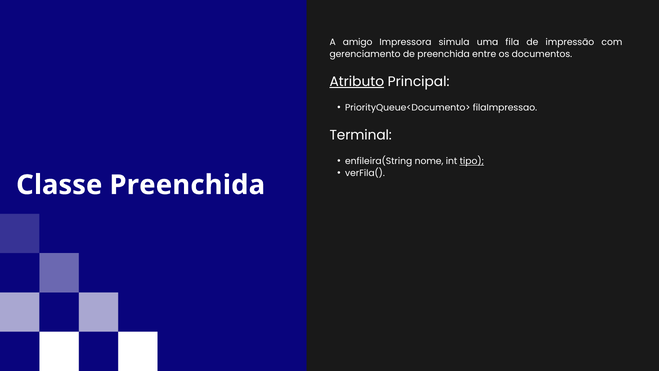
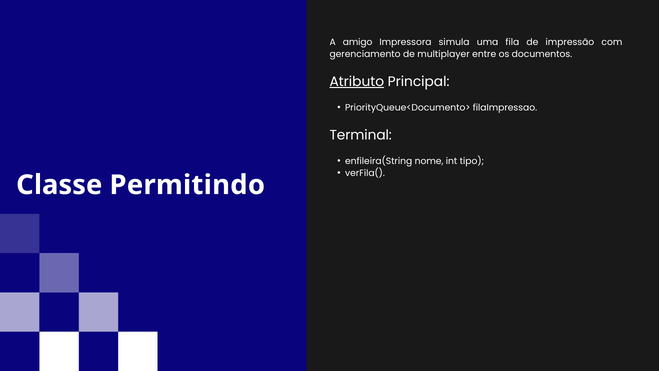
de preenchida: preenchida -> multiplayer
tipo underline: present -> none
Classe Preenchida: Preenchida -> Permitindo
